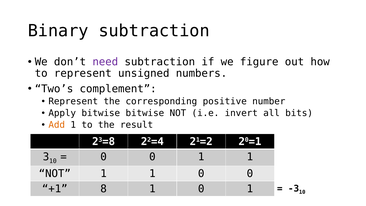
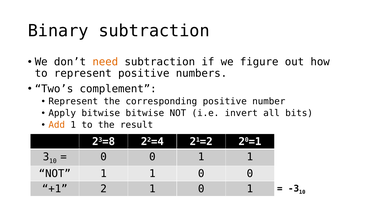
need colour: purple -> orange
represent unsigned: unsigned -> positive
8: 8 -> 2
